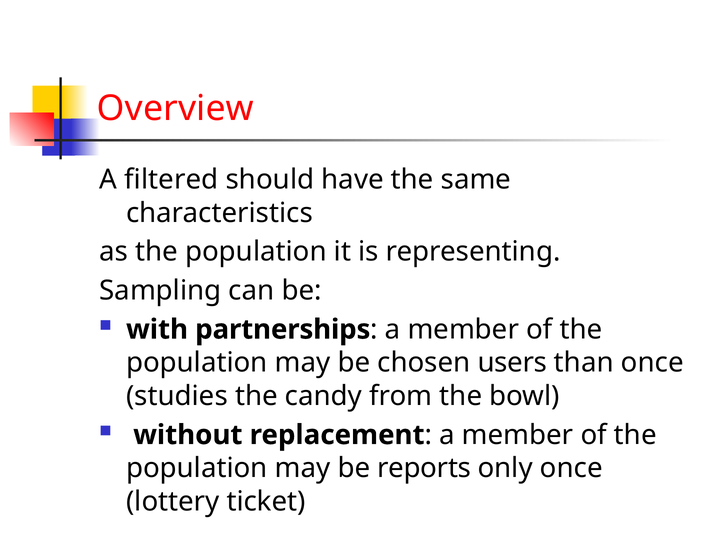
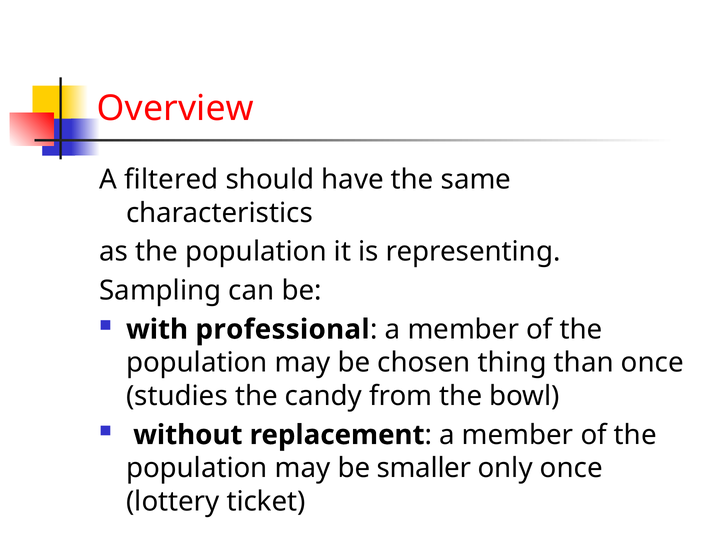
partnerships: partnerships -> professional
users: users -> thing
reports: reports -> smaller
